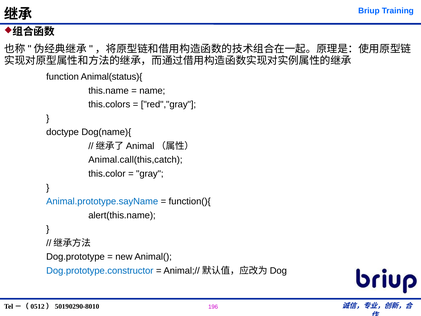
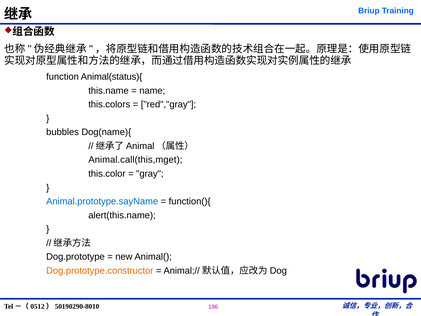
doctype: doctype -> bubbles
Animal.call(this,catch: Animal.call(this,catch -> Animal.call(this,mget
Dog.prototype.constructor colour: blue -> orange
